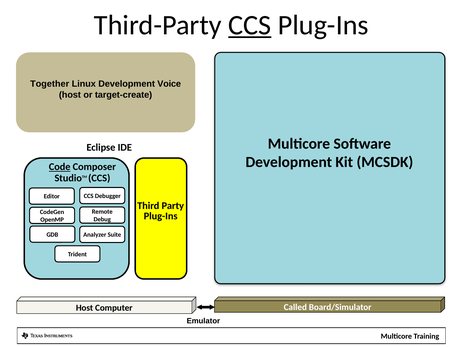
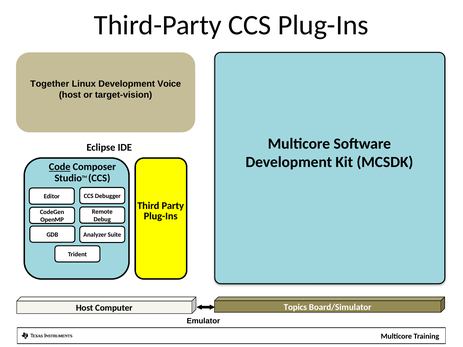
CCS at (250, 25) underline: present -> none
target-create: target-create -> target-vision
Called: Called -> Topics
